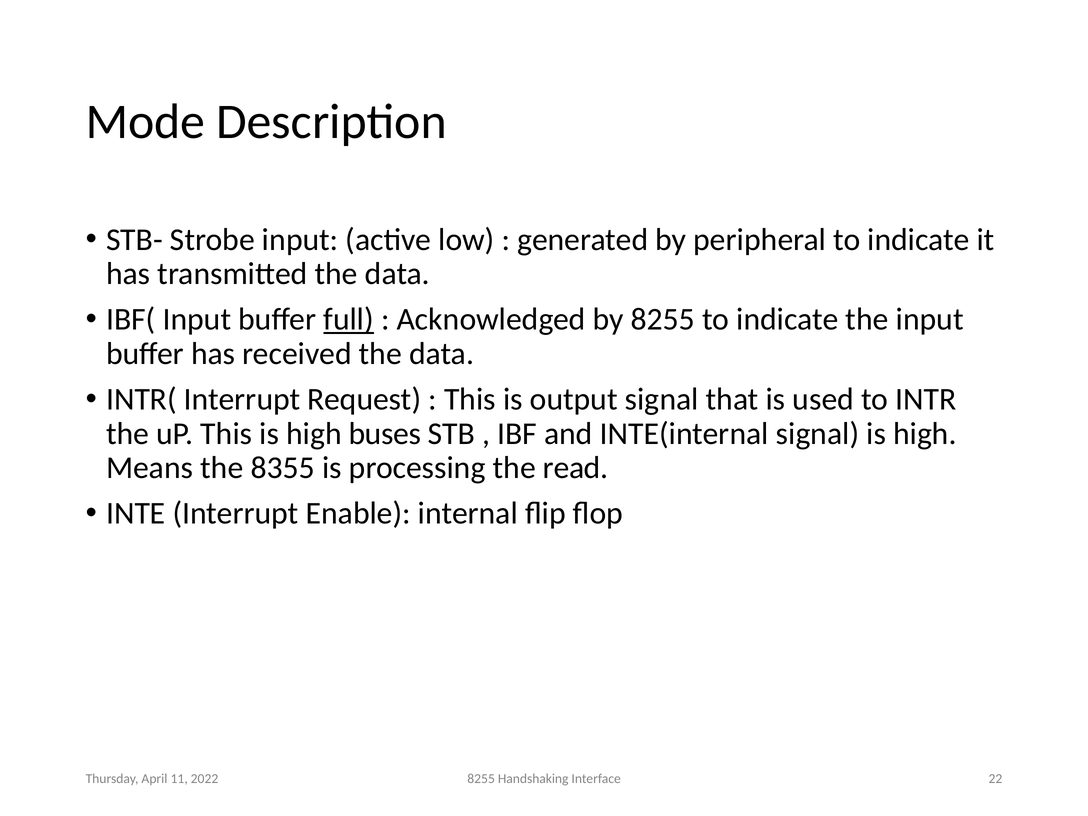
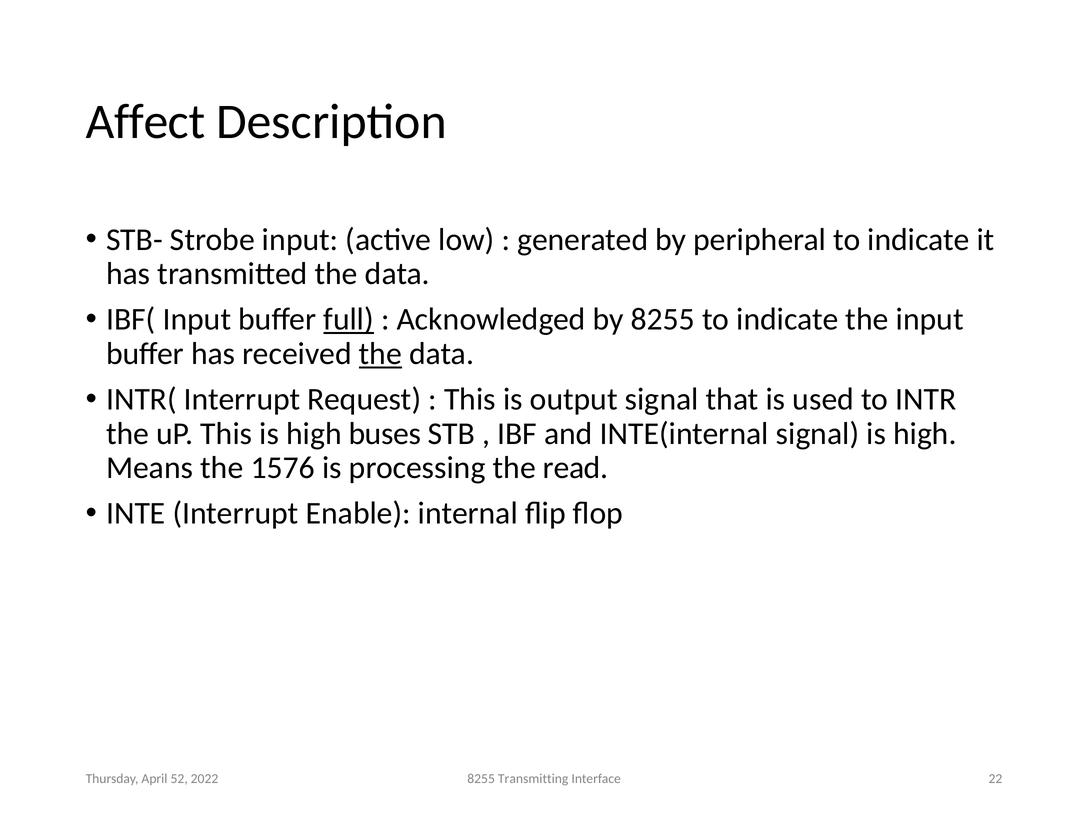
Mode: Mode -> Affect
the at (380, 354) underline: none -> present
8355: 8355 -> 1576
11: 11 -> 52
Handshaking: Handshaking -> Transmitting
